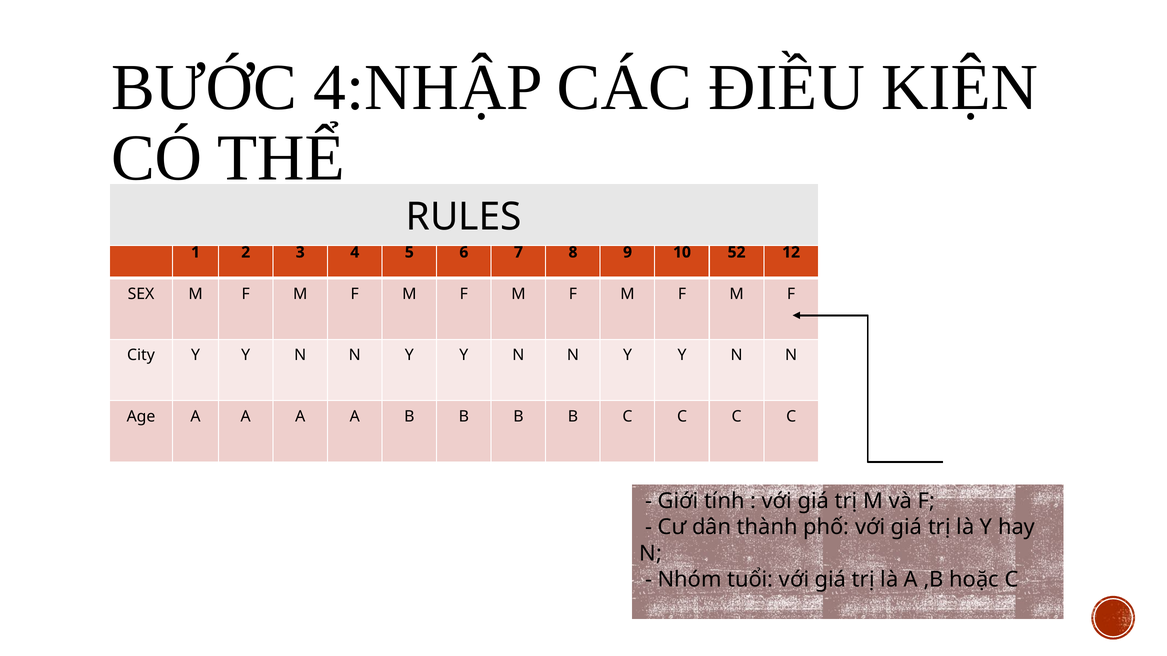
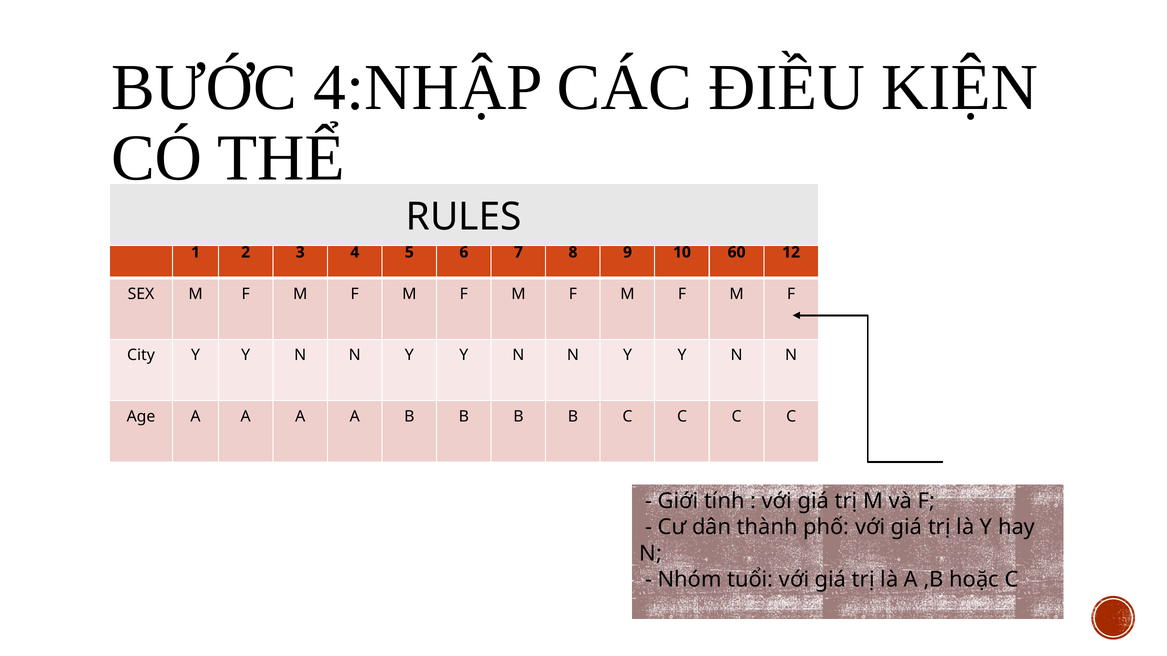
52: 52 -> 60
